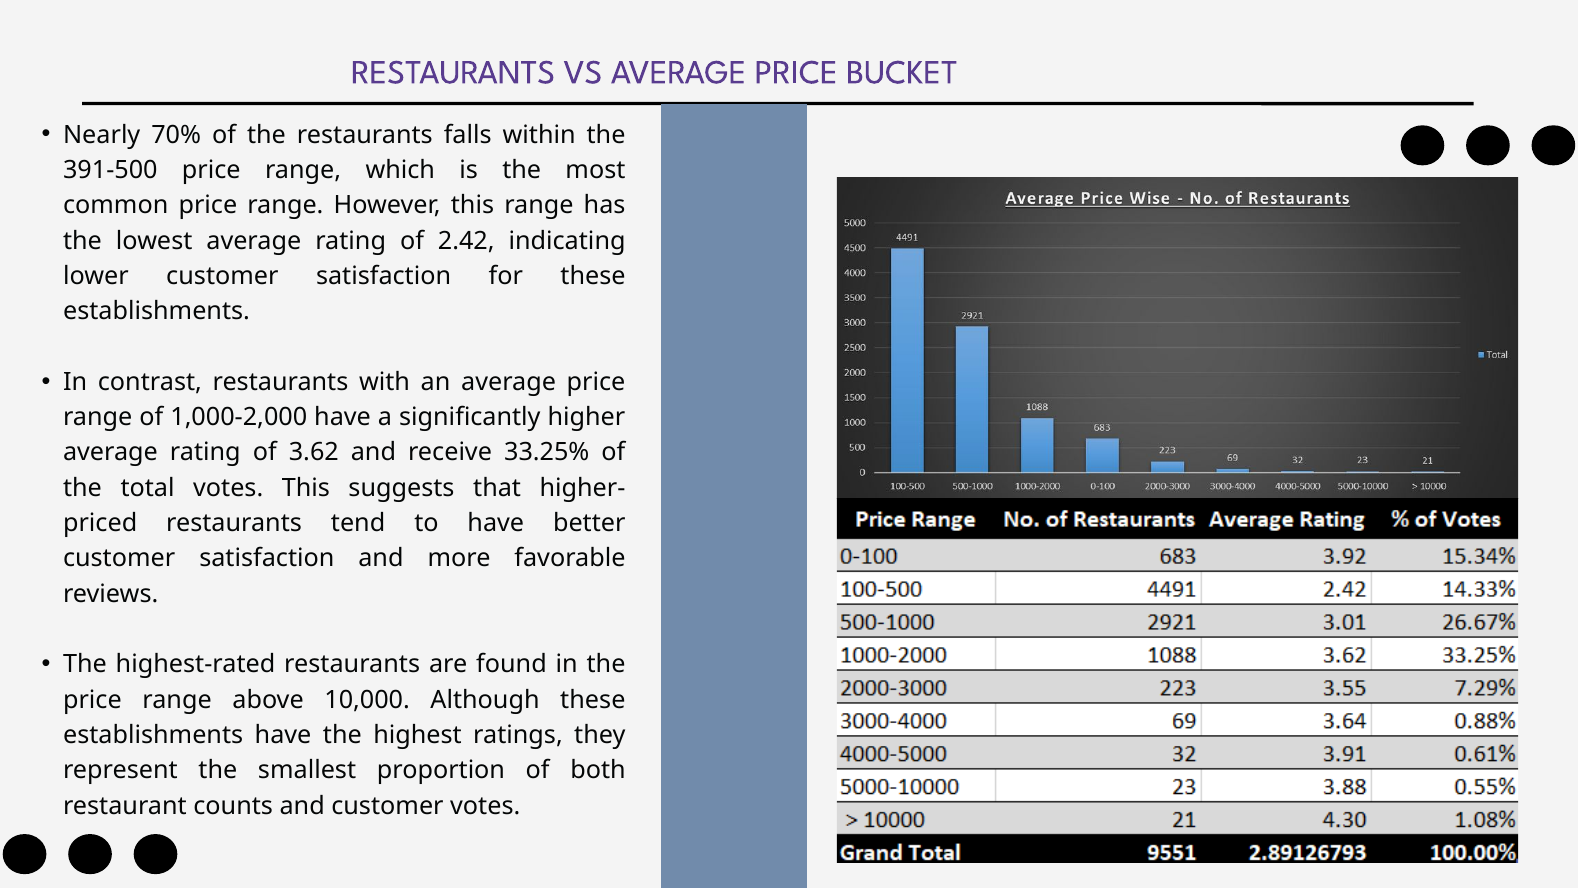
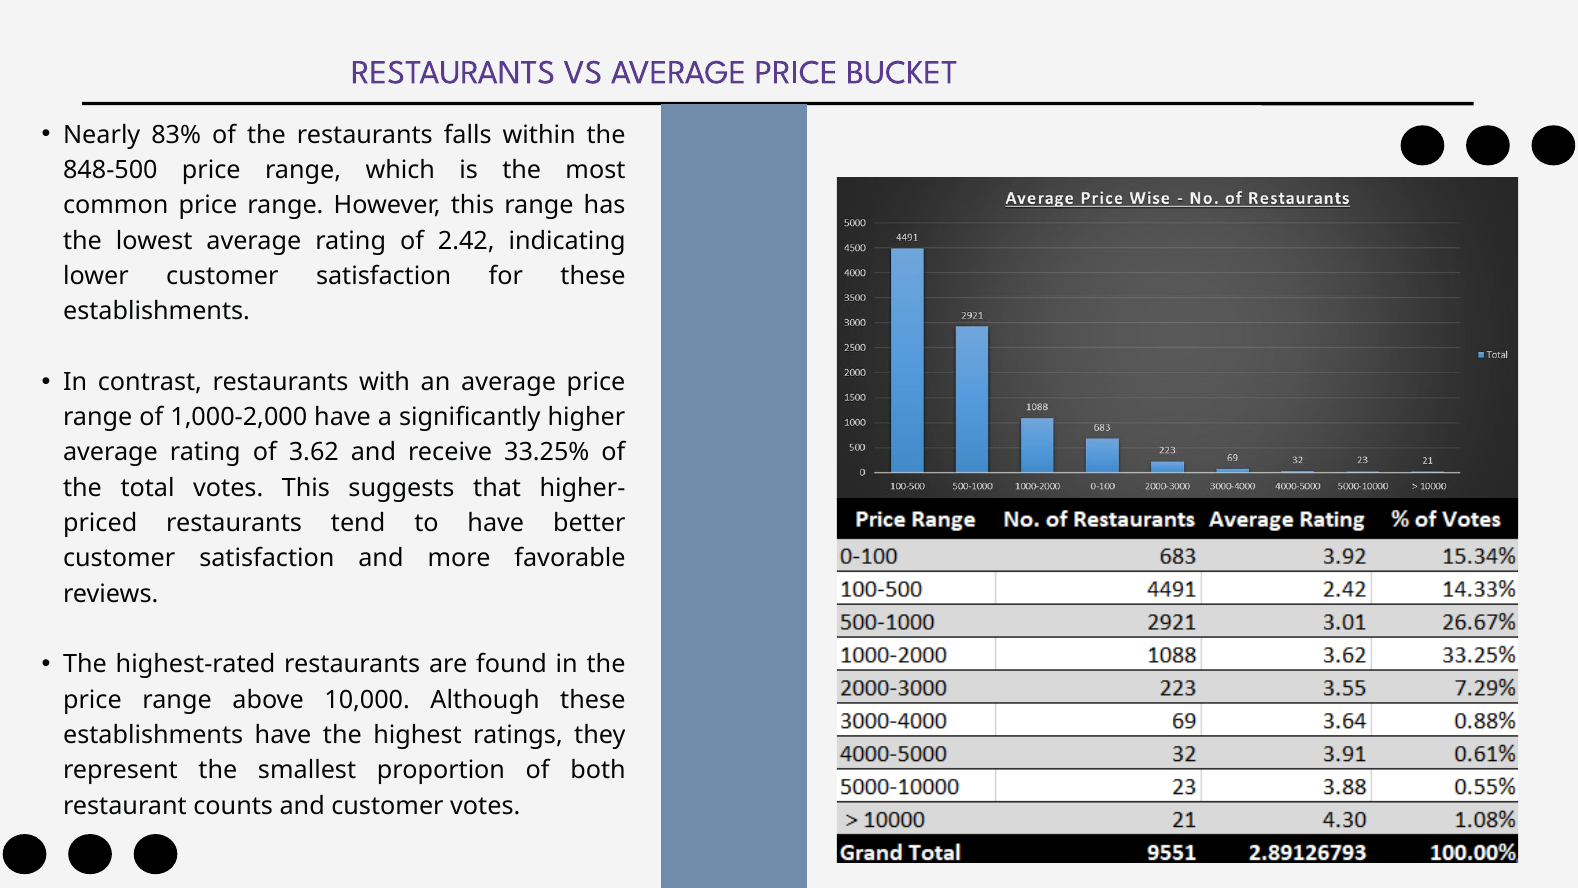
70%: 70% -> 83%
391-500: 391-500 -> 848-500
